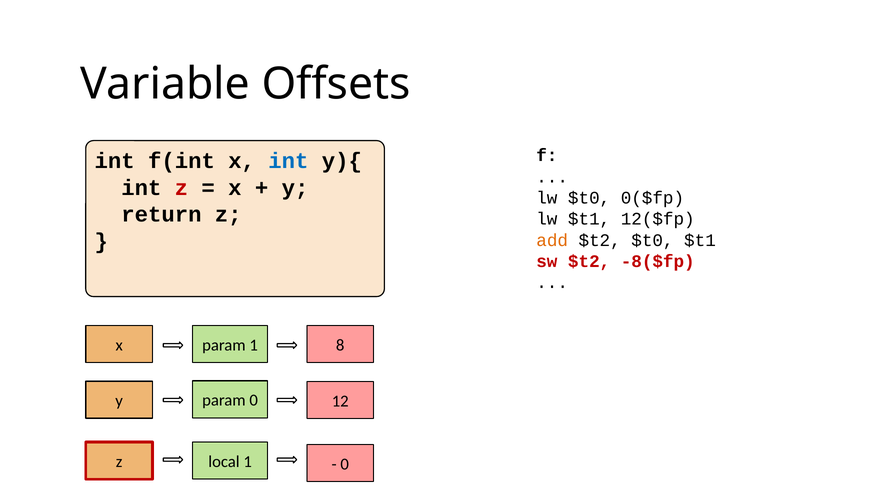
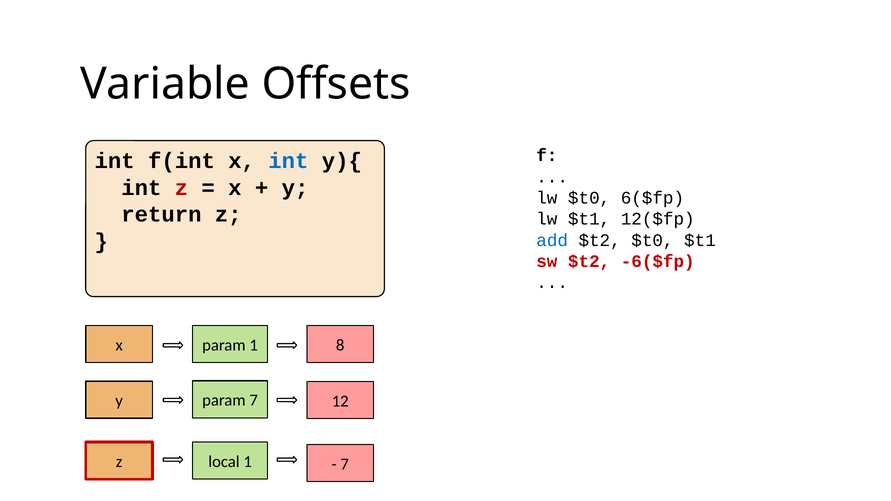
0($fp: 0($fp -> 6($fp
add colour: orange -> blue
-8($fp: -8($fp -> -6($fp
param 0: 0 -> 7
0 at (345, 464): 0 -> 7
